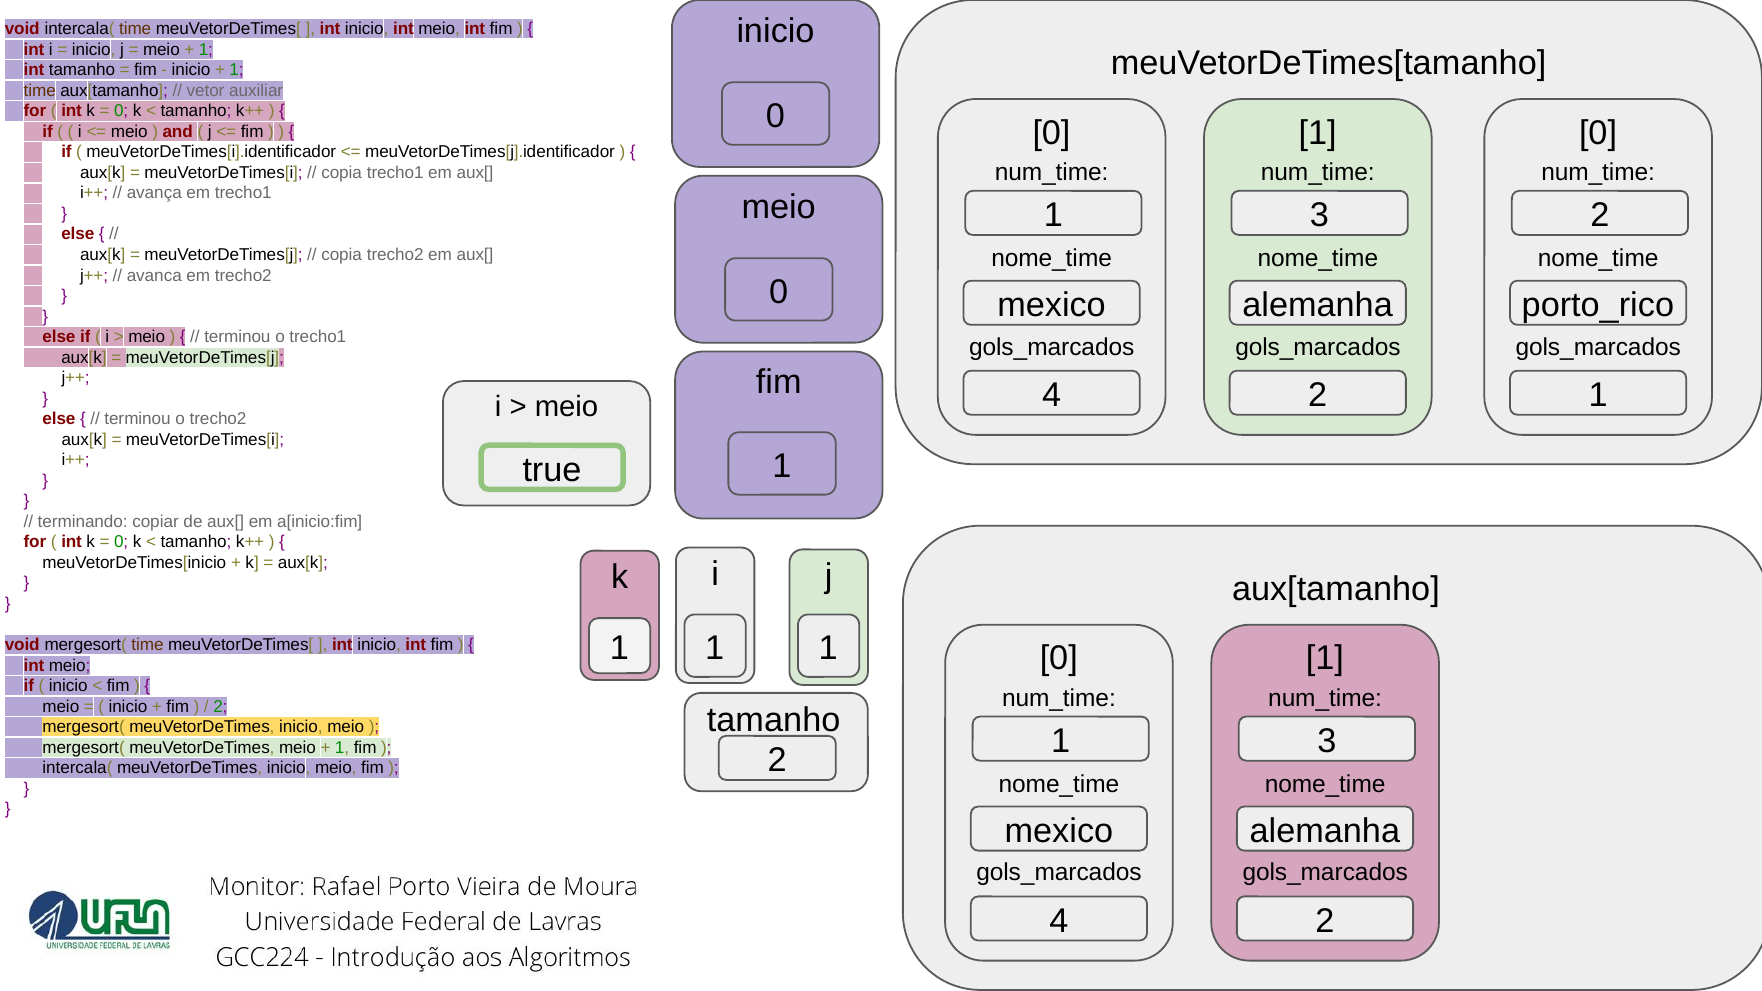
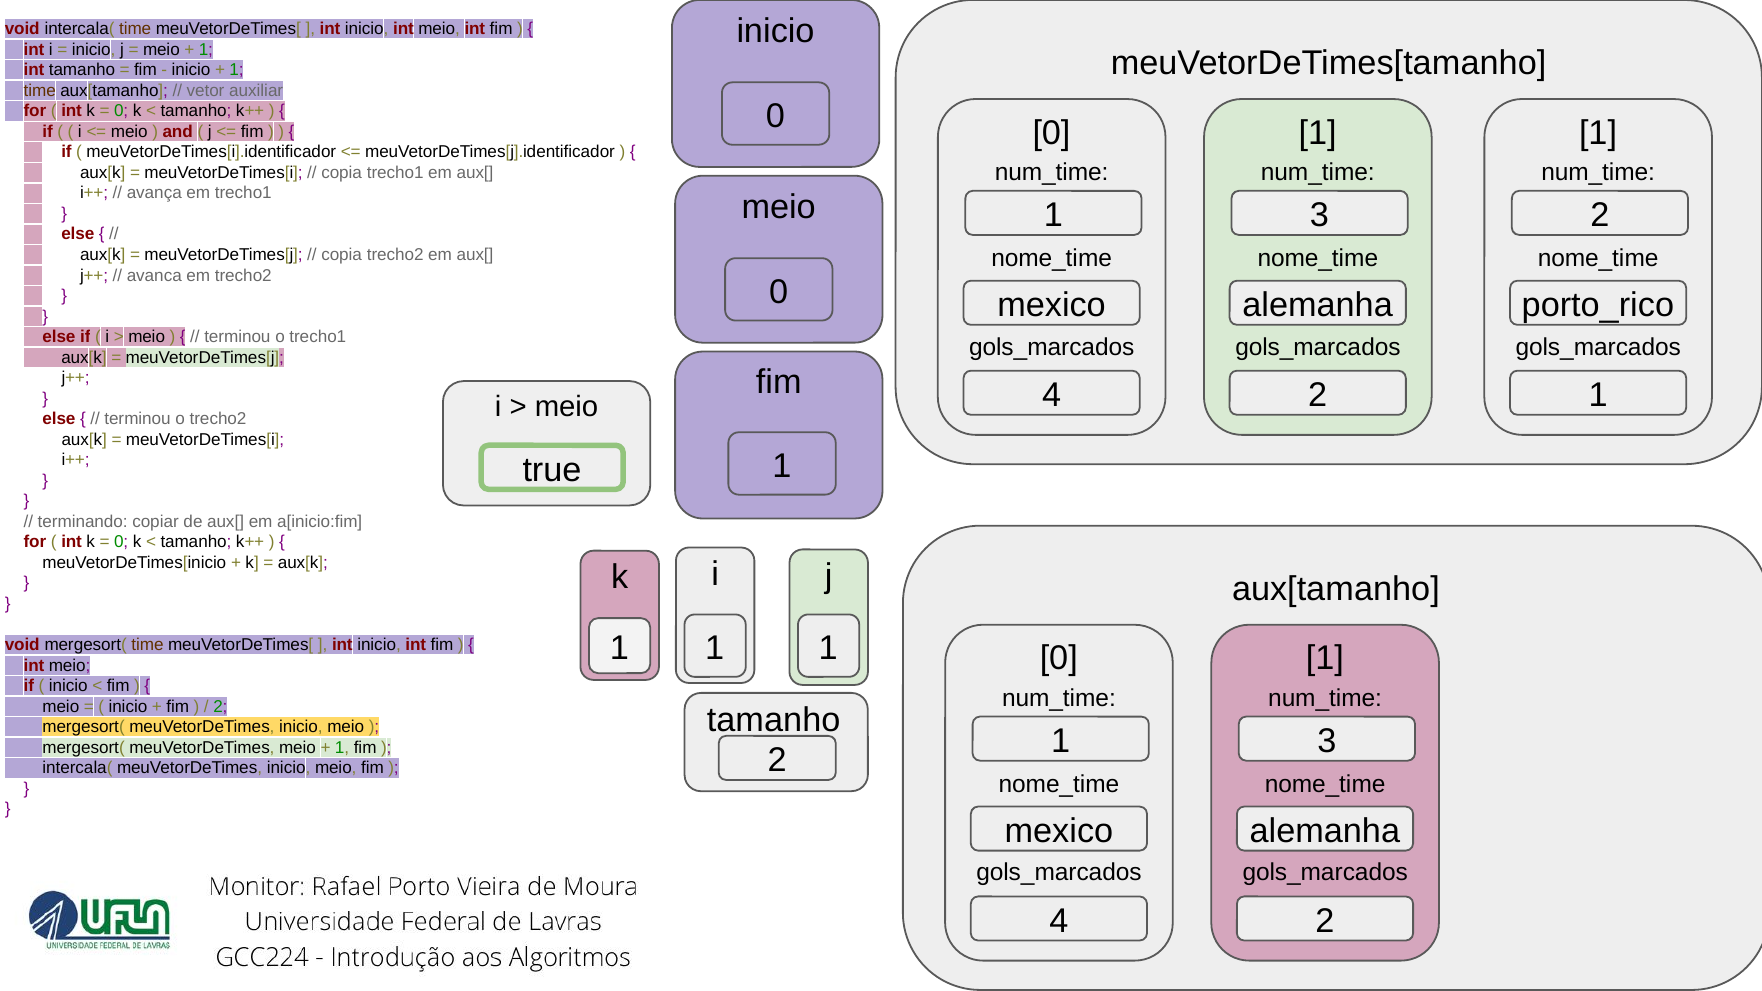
0 at (1598, 133): 0 -> 1
